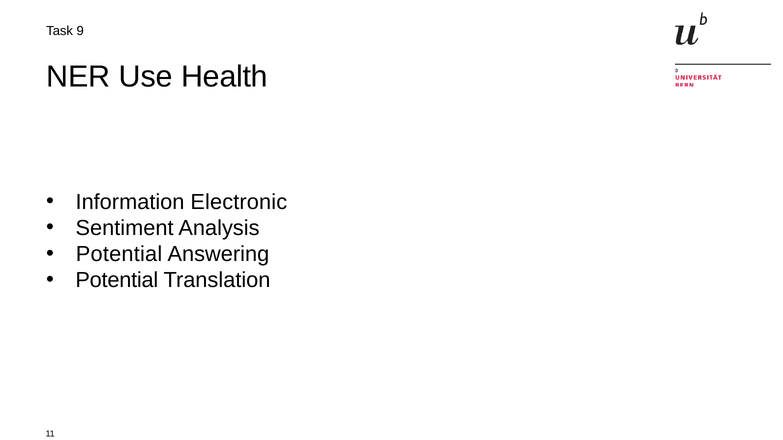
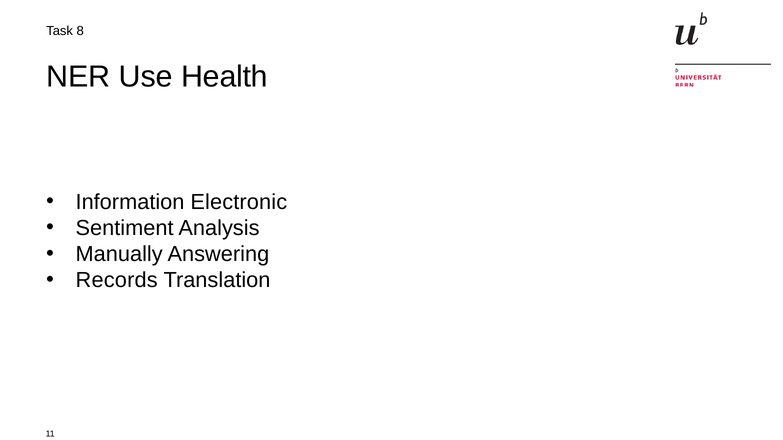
9: 9 -> 8
Potential at (119, 254): Potential -> Manually
Potential at (117, 280): Potential -> Records
